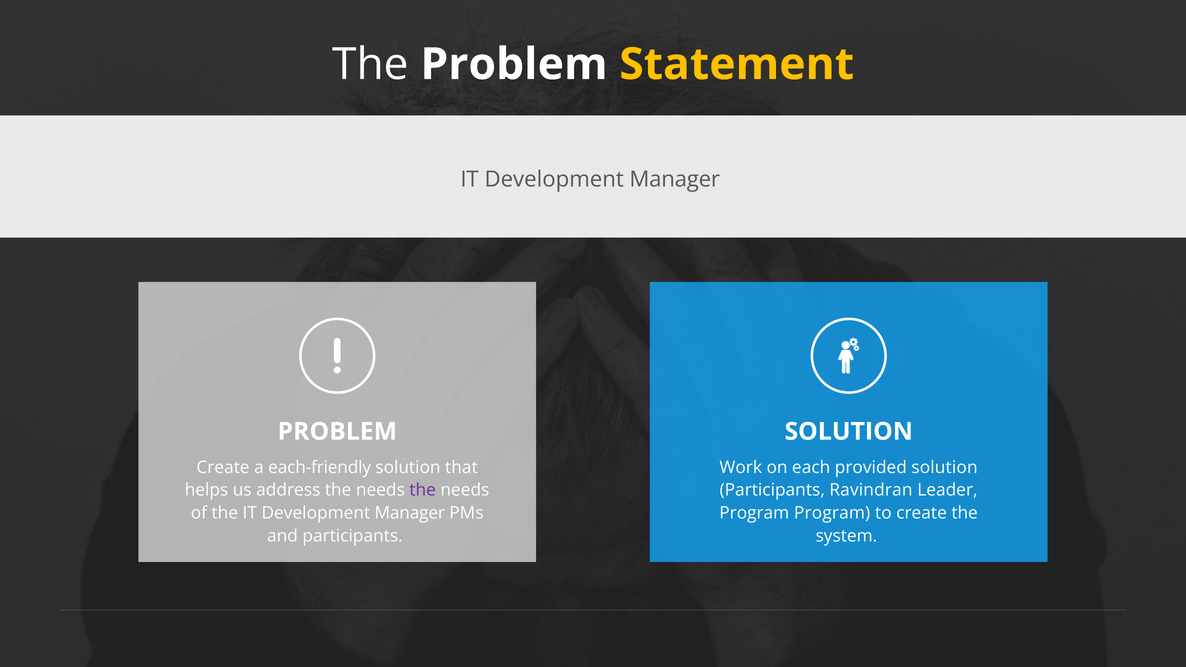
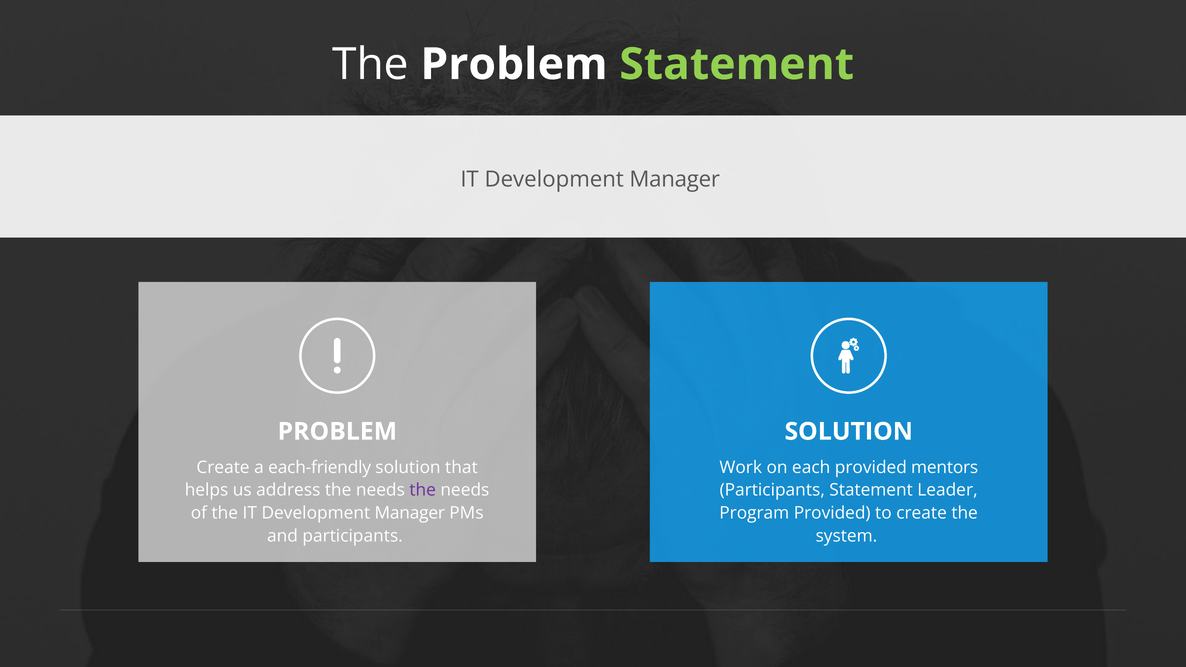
Statement at (737, 64) colour: yellow -> light green
provided solution: solution -> mentors
Participants Ravindran: Ravindran -> Statement
Program Program: Program -> Provided
